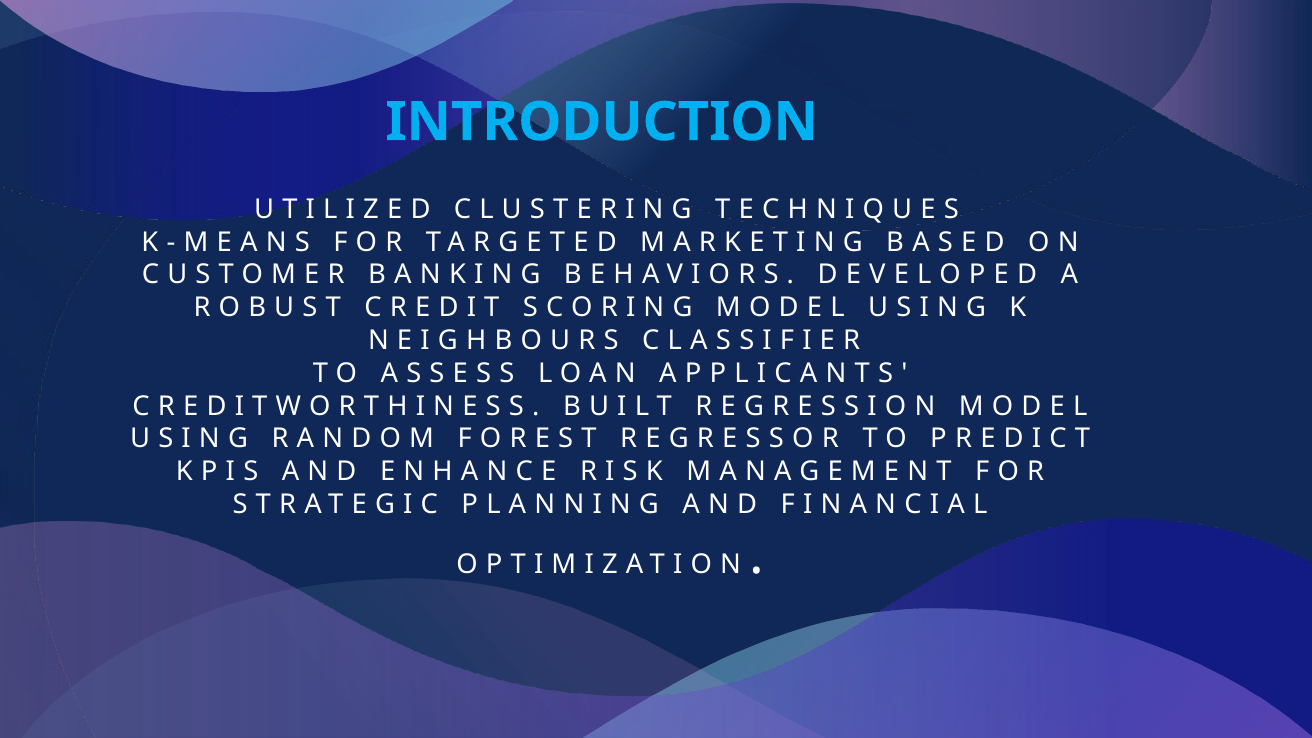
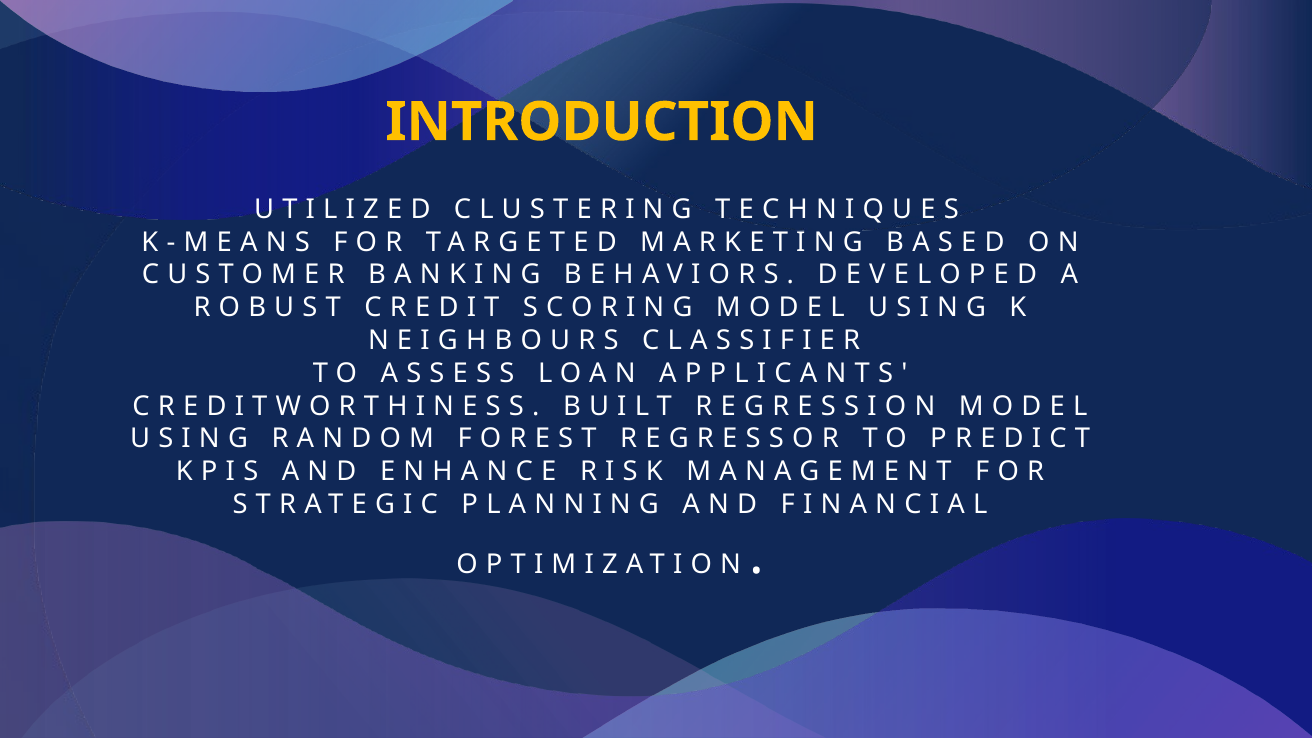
INTRODUCTION colour: light blue -> yellow
